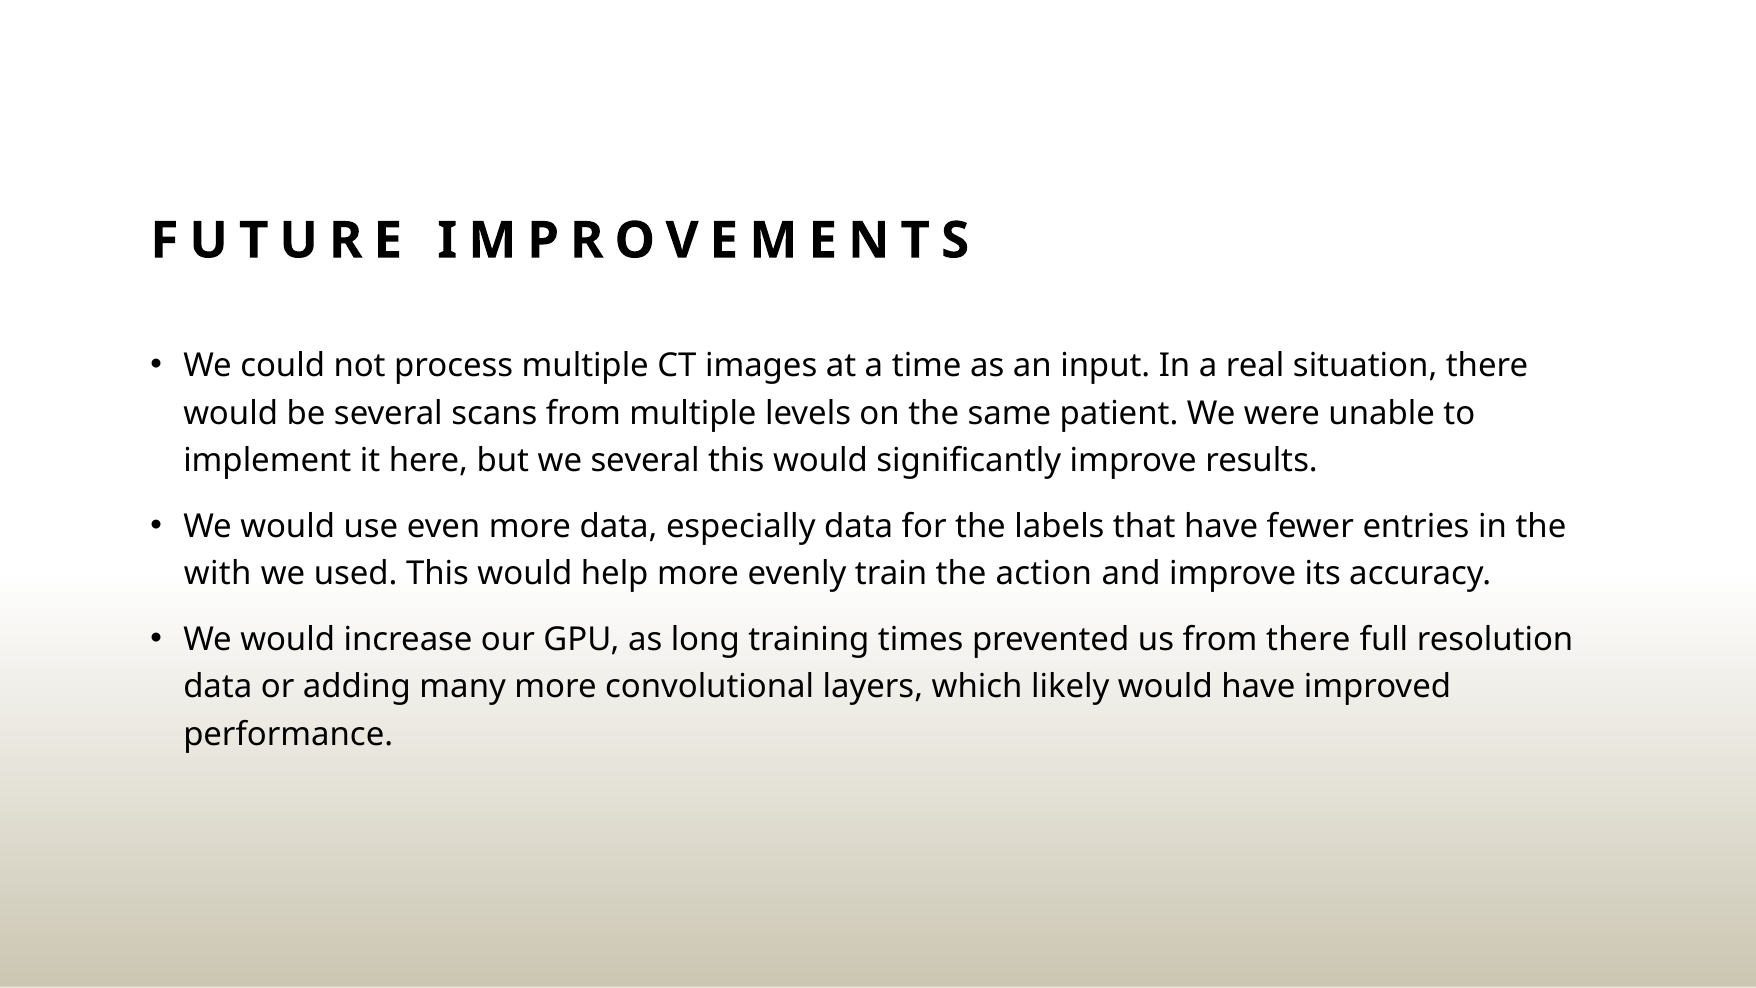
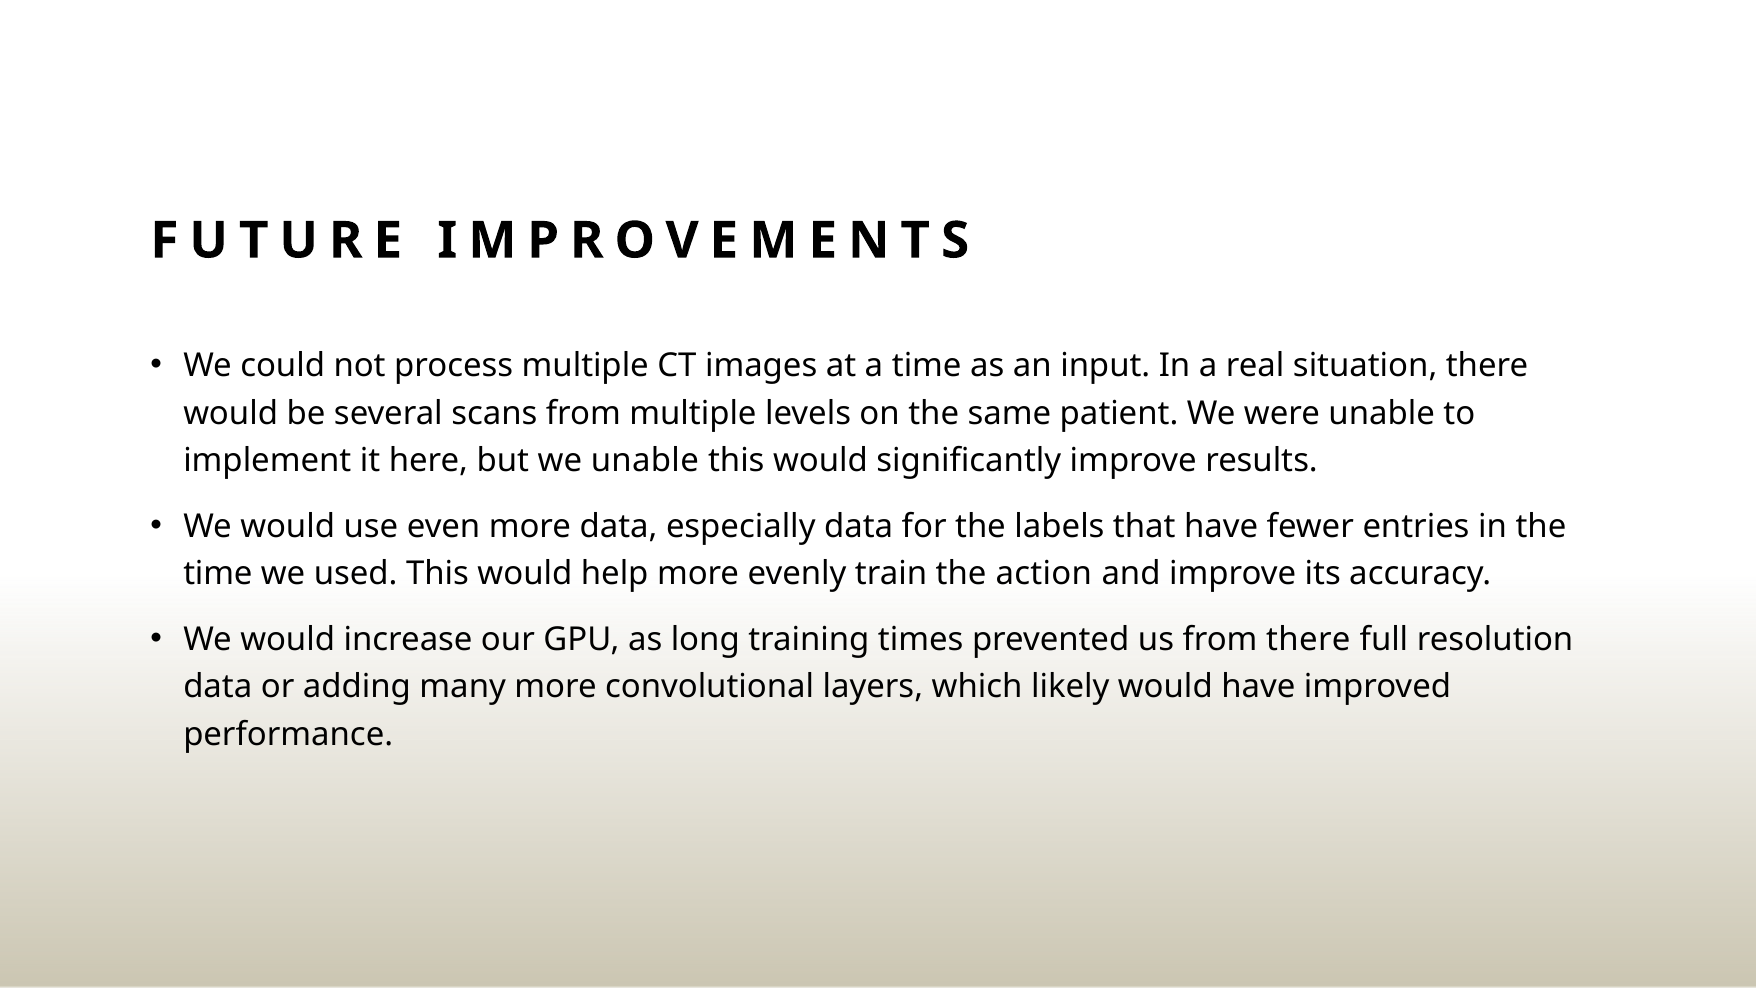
we several: several -> unable
with at (218, 574): with -> time
